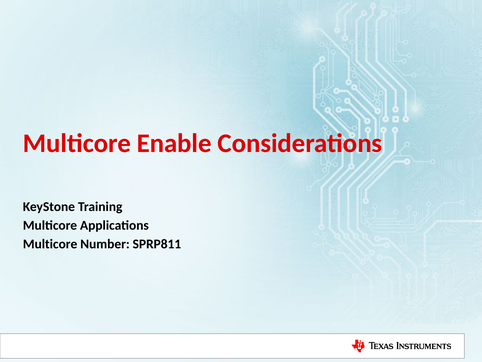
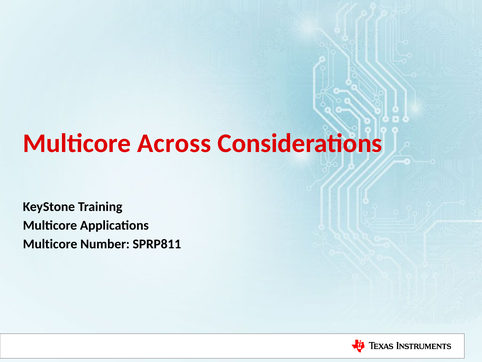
Enable: Enable -> Across
